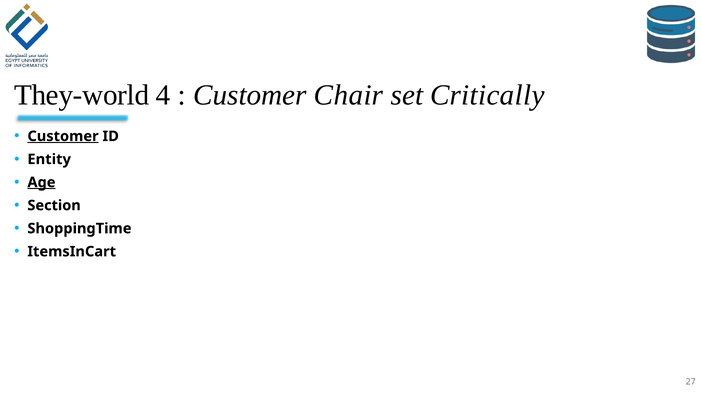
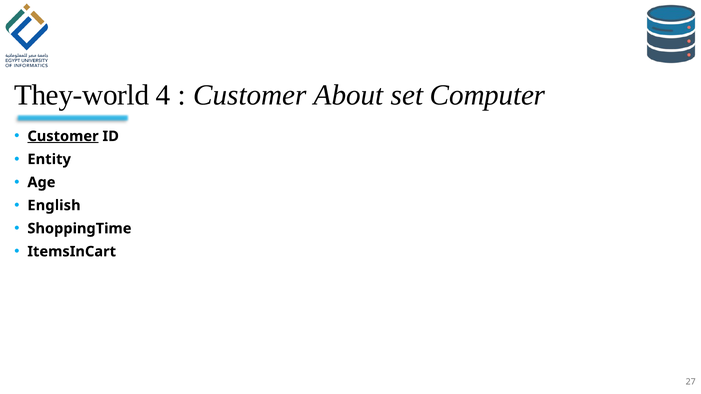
Chair: Chair -> About
Critically: Critically -> Computer
Age underline: present -> none
Section: Section -> English
